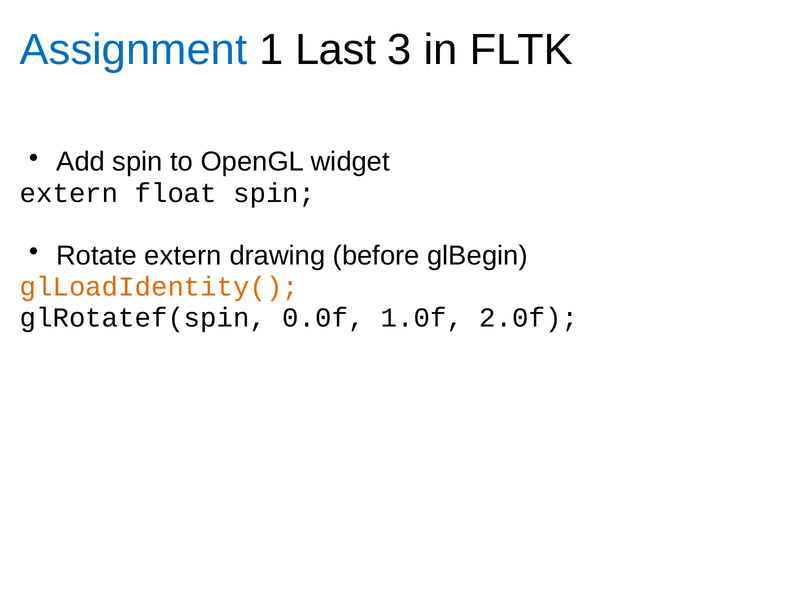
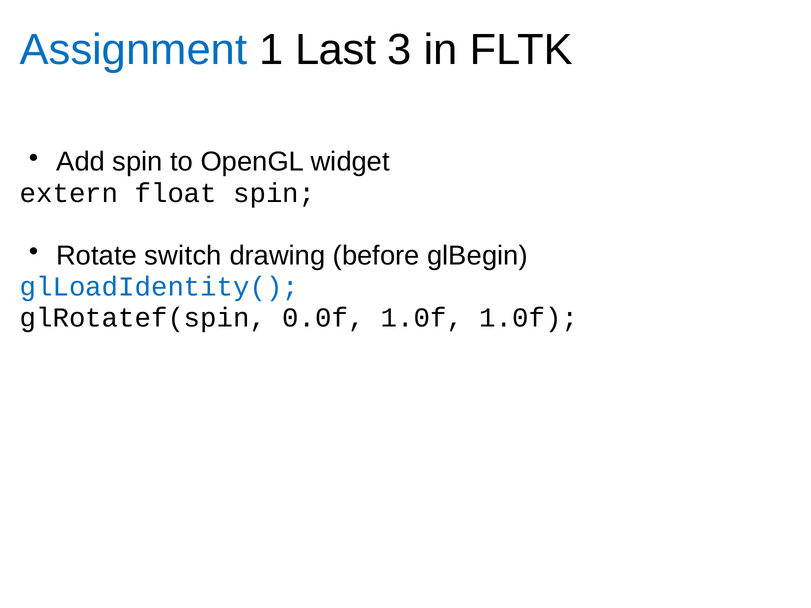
Rotate extern: extern -> switch
glLoadIdentity( colour: orange -> blue
1.0f 2.0f: 2.0f -> 1.0f
